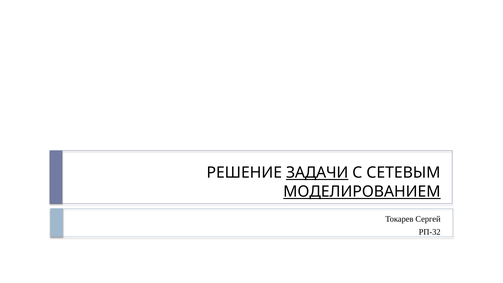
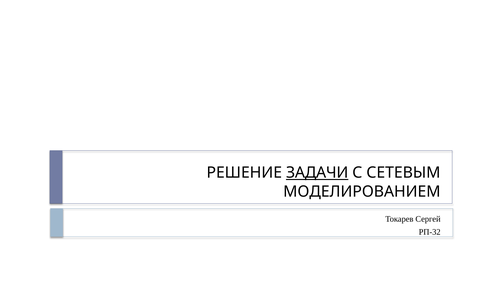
МОДЕЛИРОВАНИЕМ underline: present -> none
